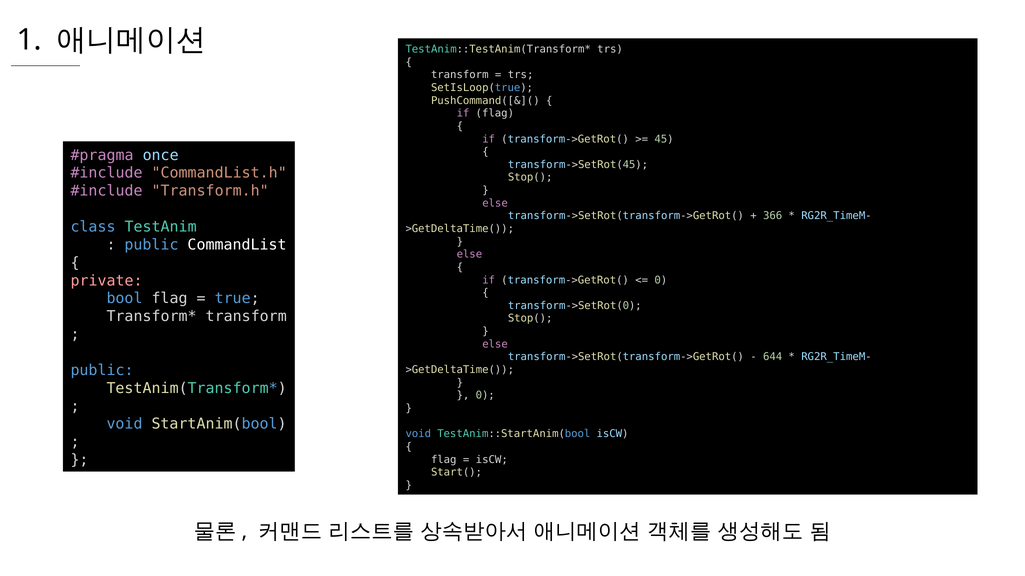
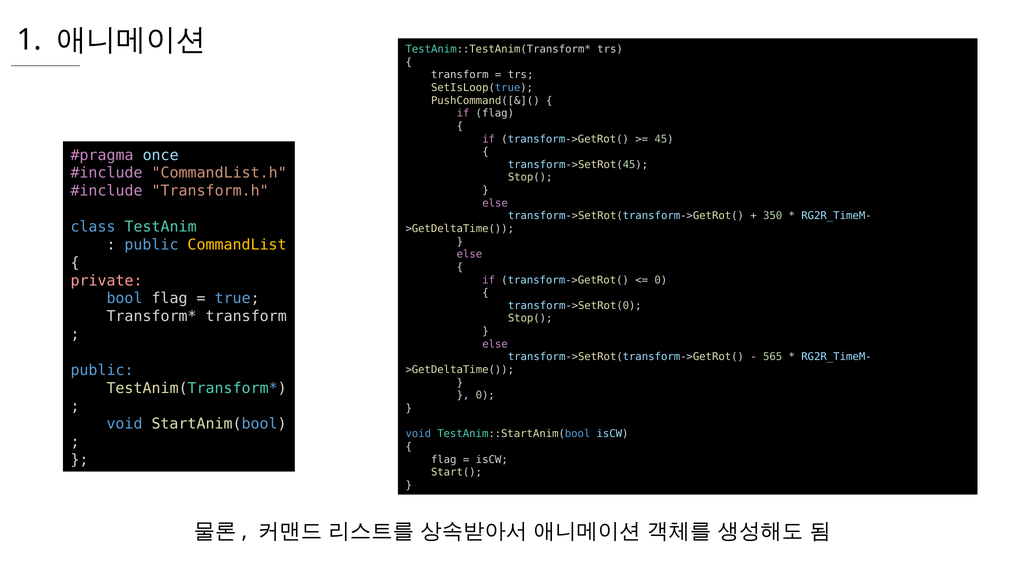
366: 366 -> 350
CommandList colour: white -> yellow
644: 644 -> 565
